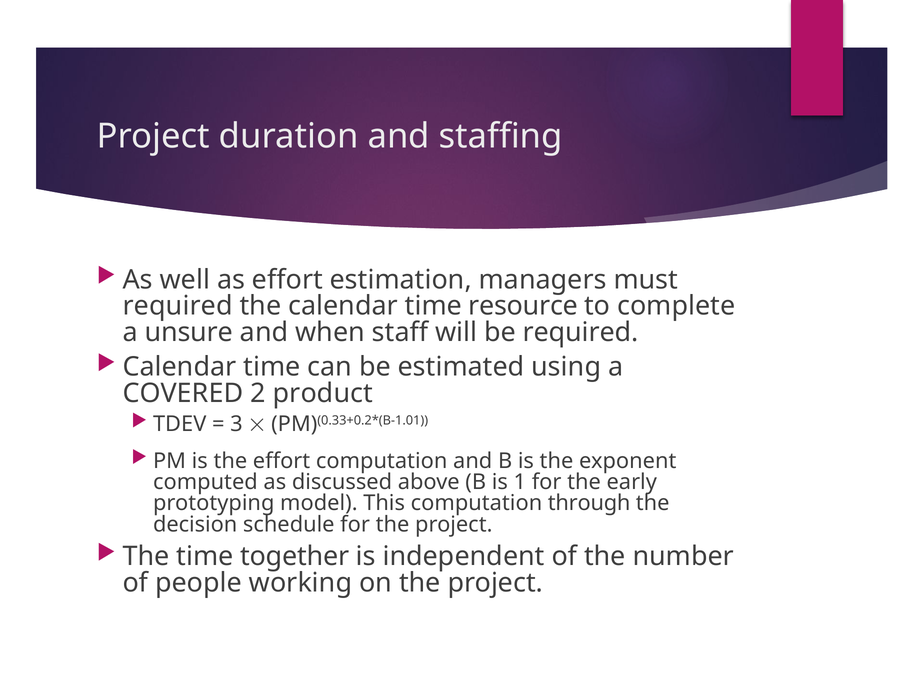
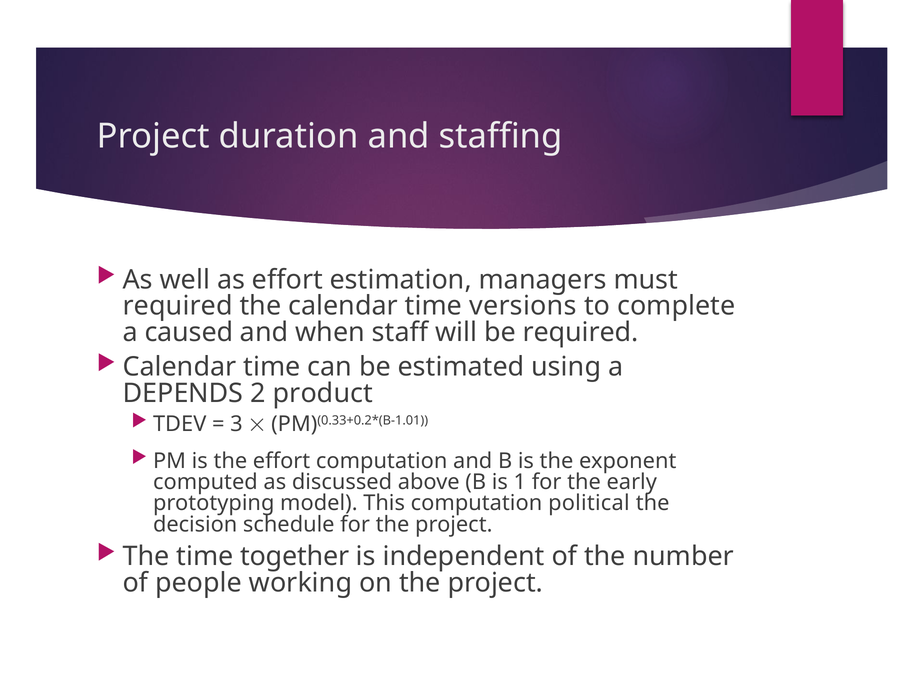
resource: resource -> versions
unsure: unsure -> caused
COVERED: COVERED -> DEPENDS
through: through -> political
